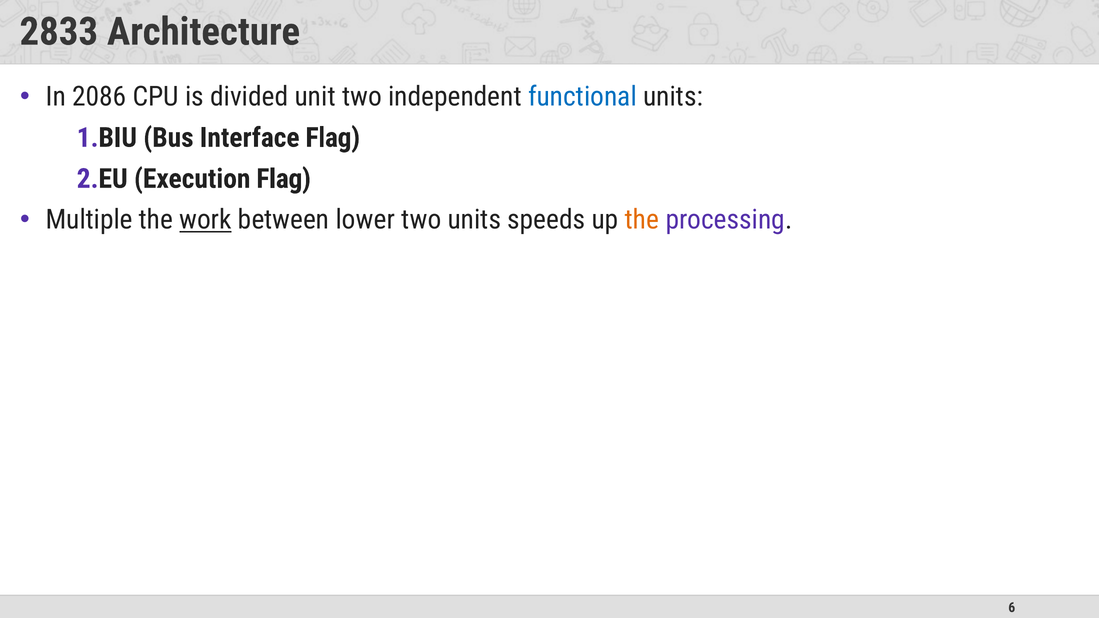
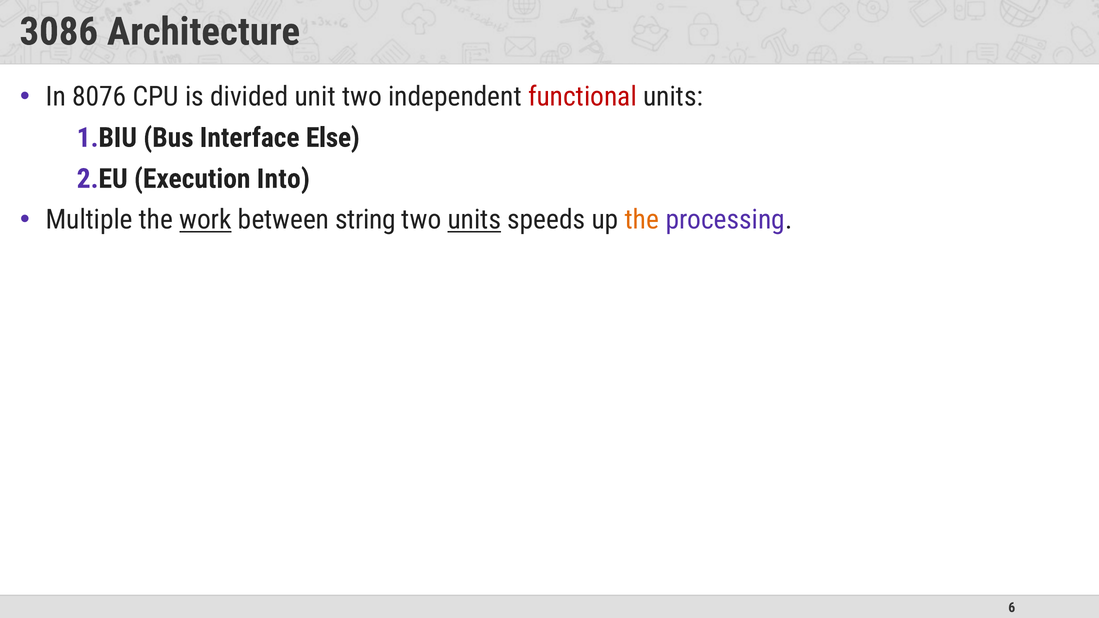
2833: 2833 -> 3086
2086: 2086 -> 8076
functional colour: blue -> red
Interface Flag: Flag -> Else
Execution Flag: Flag -> Into
lower: lower -> string
units at (474, 220) underline: none -> present
